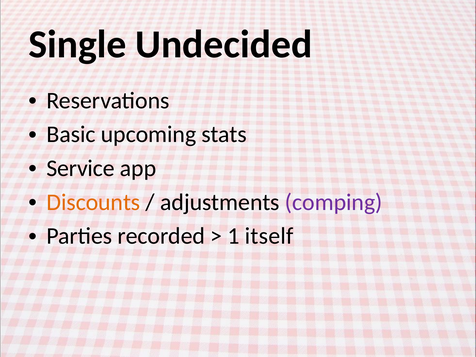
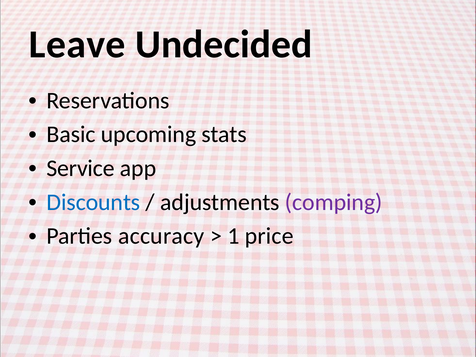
Single: Single -> Leave
Discounts colour: orange -> blue
recorded: recorded -> accuracy
itself: itself -> price
